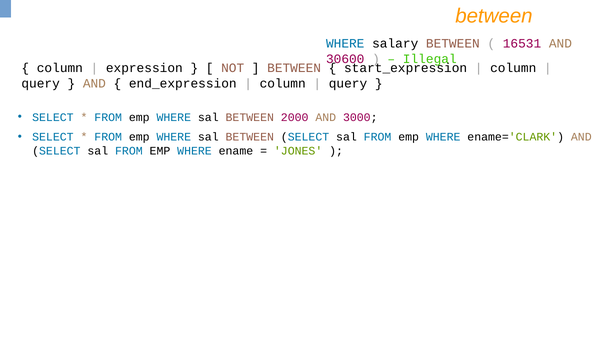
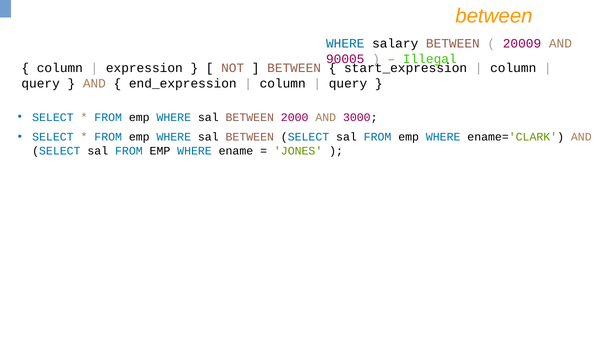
16531: 16531 -> 20009
30600: 30600 -> 90005
